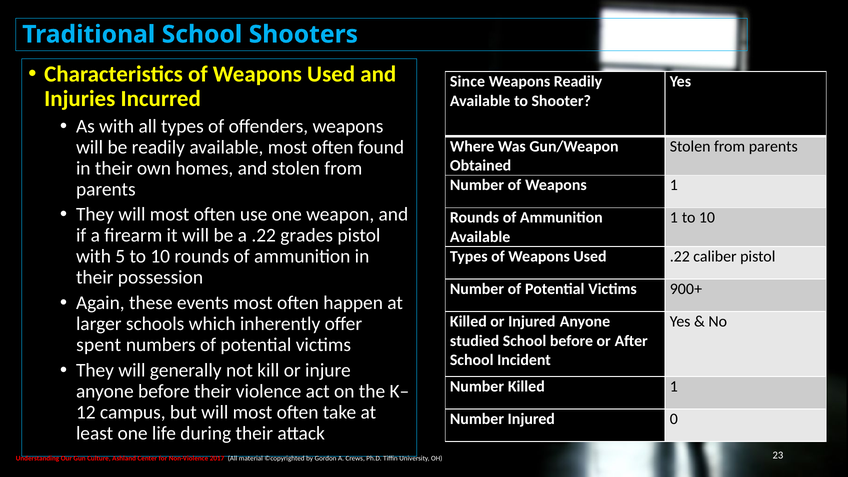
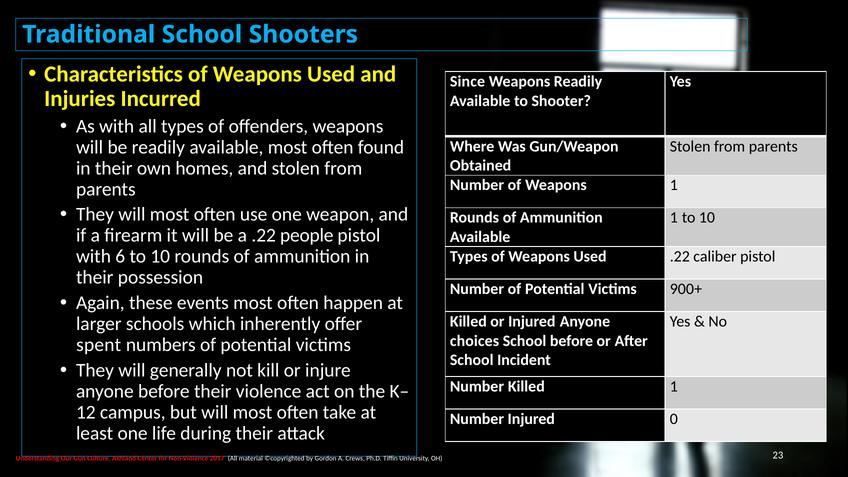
grades: grades -> people
5: 5 -> 6
studied: studied -> choices
